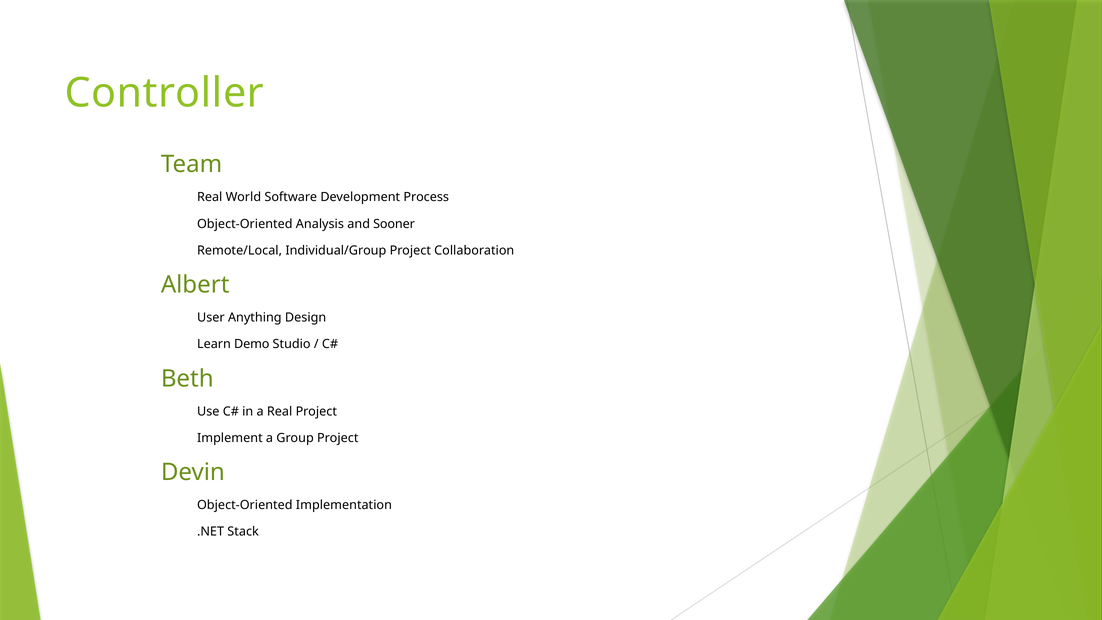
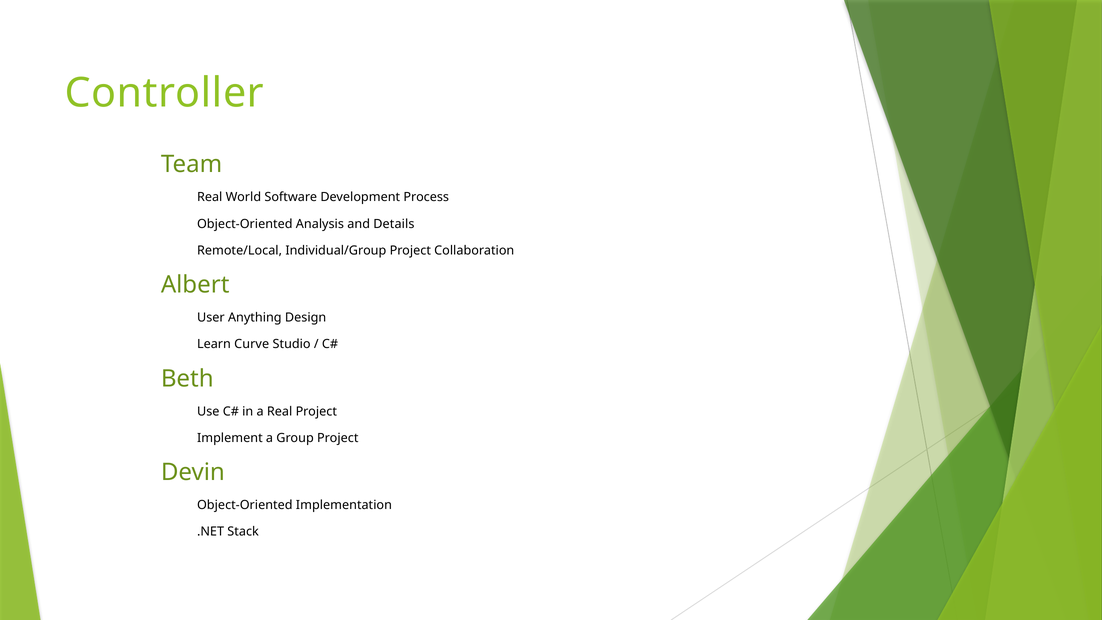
Sooner: Sooner -> Details
Demo: Demo -> Curve
